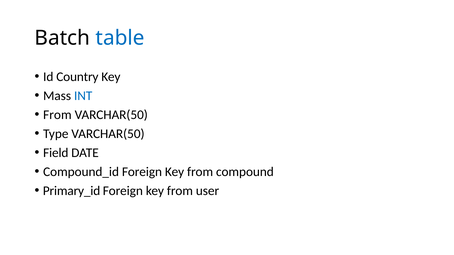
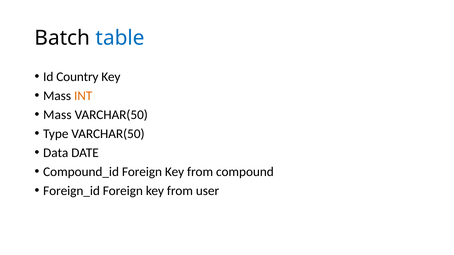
INT colour: blue -> orange
From at (57, 115): From -> Mass
Field: Field -> Data
Primary_id: Primary_id -> Foreign_id
